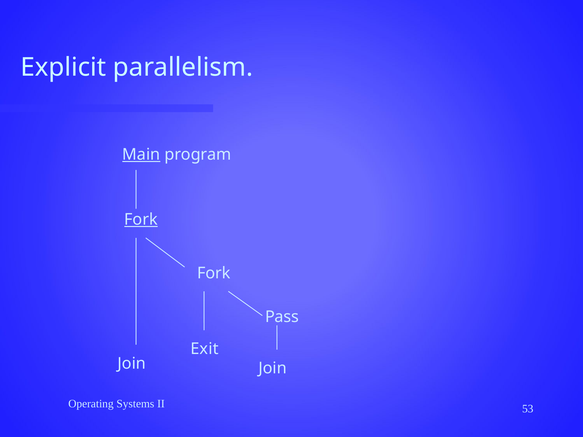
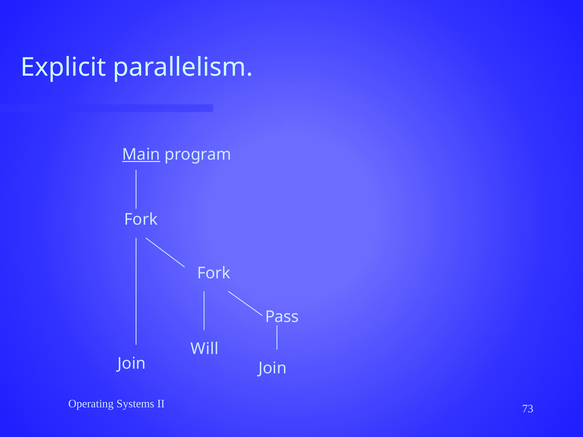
Fork at (141, 220) underline: present -> none
Exit: Exit -> Will
53: 53 -> 73
